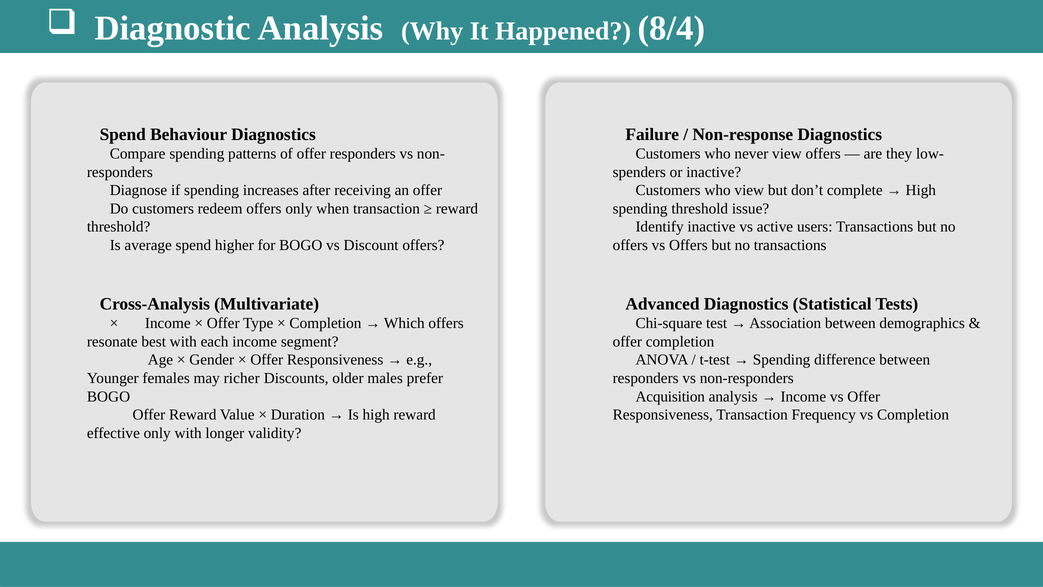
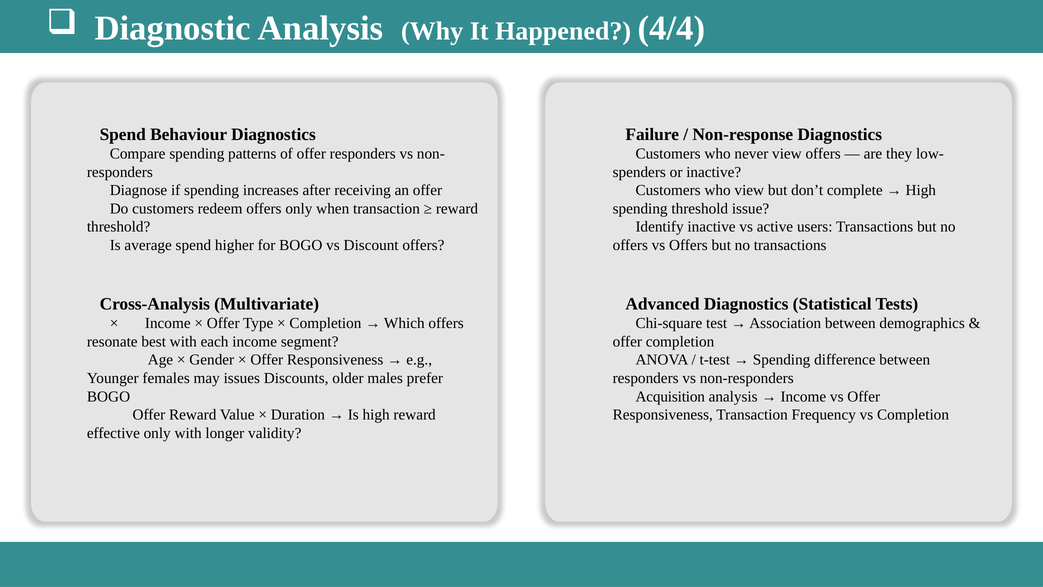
8/4: 8/4 -> 4/4
richer: richer -> issues
